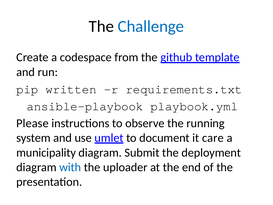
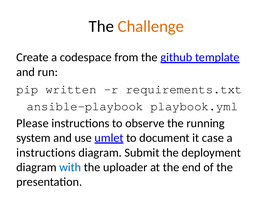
Challenge colour: blue -> orange
care: care -> case
municipality at (46, 152): municipality -> instructions
